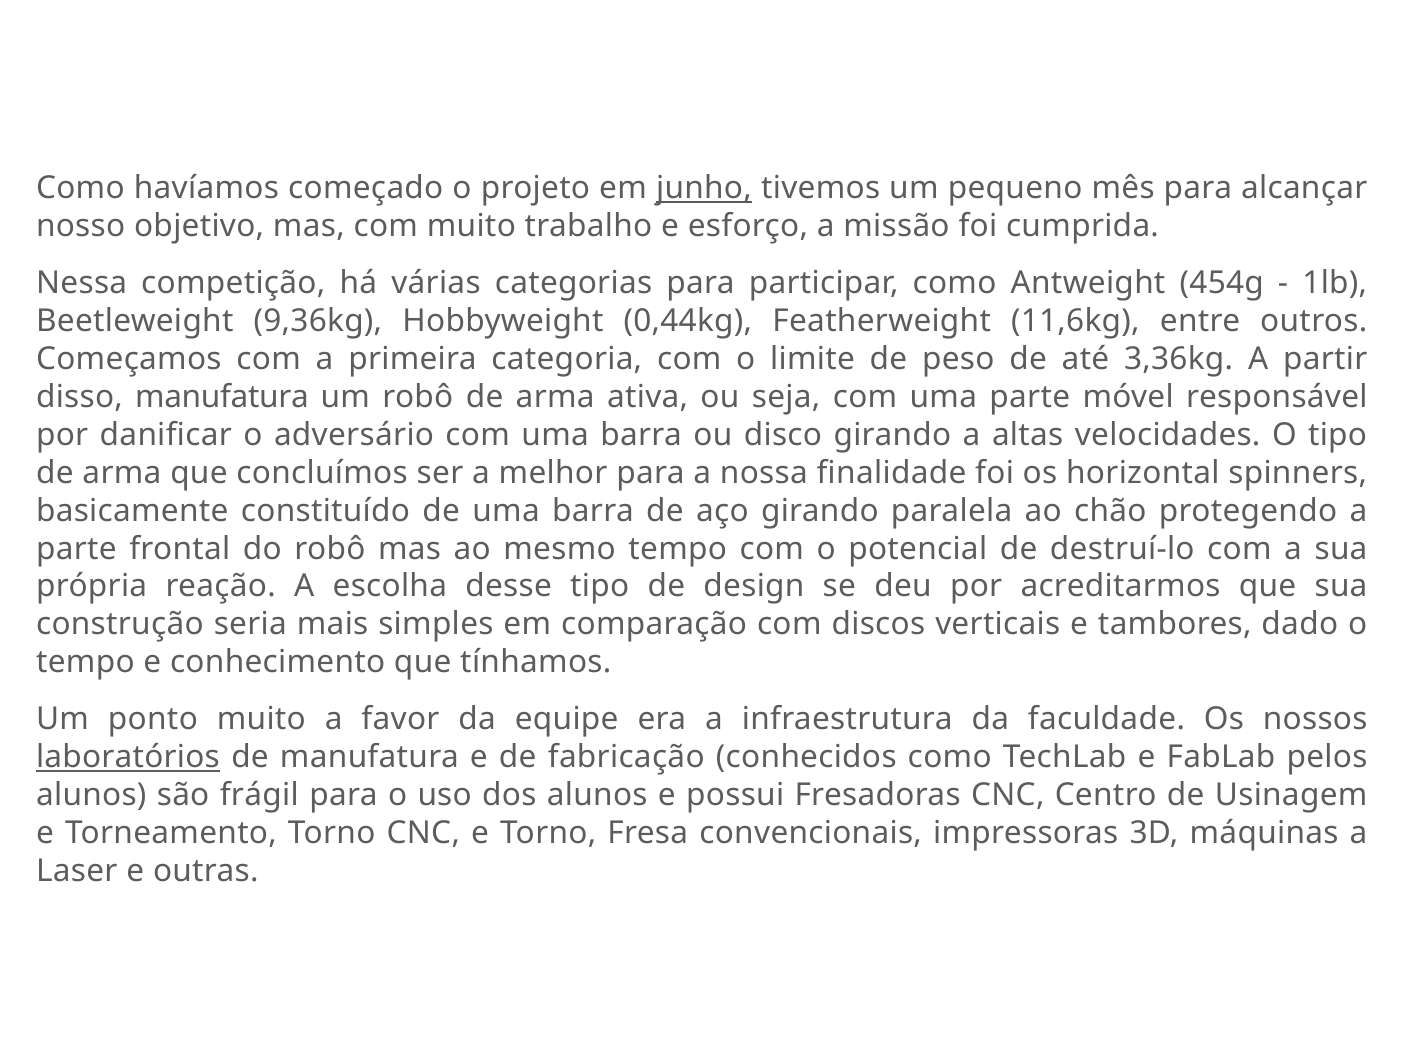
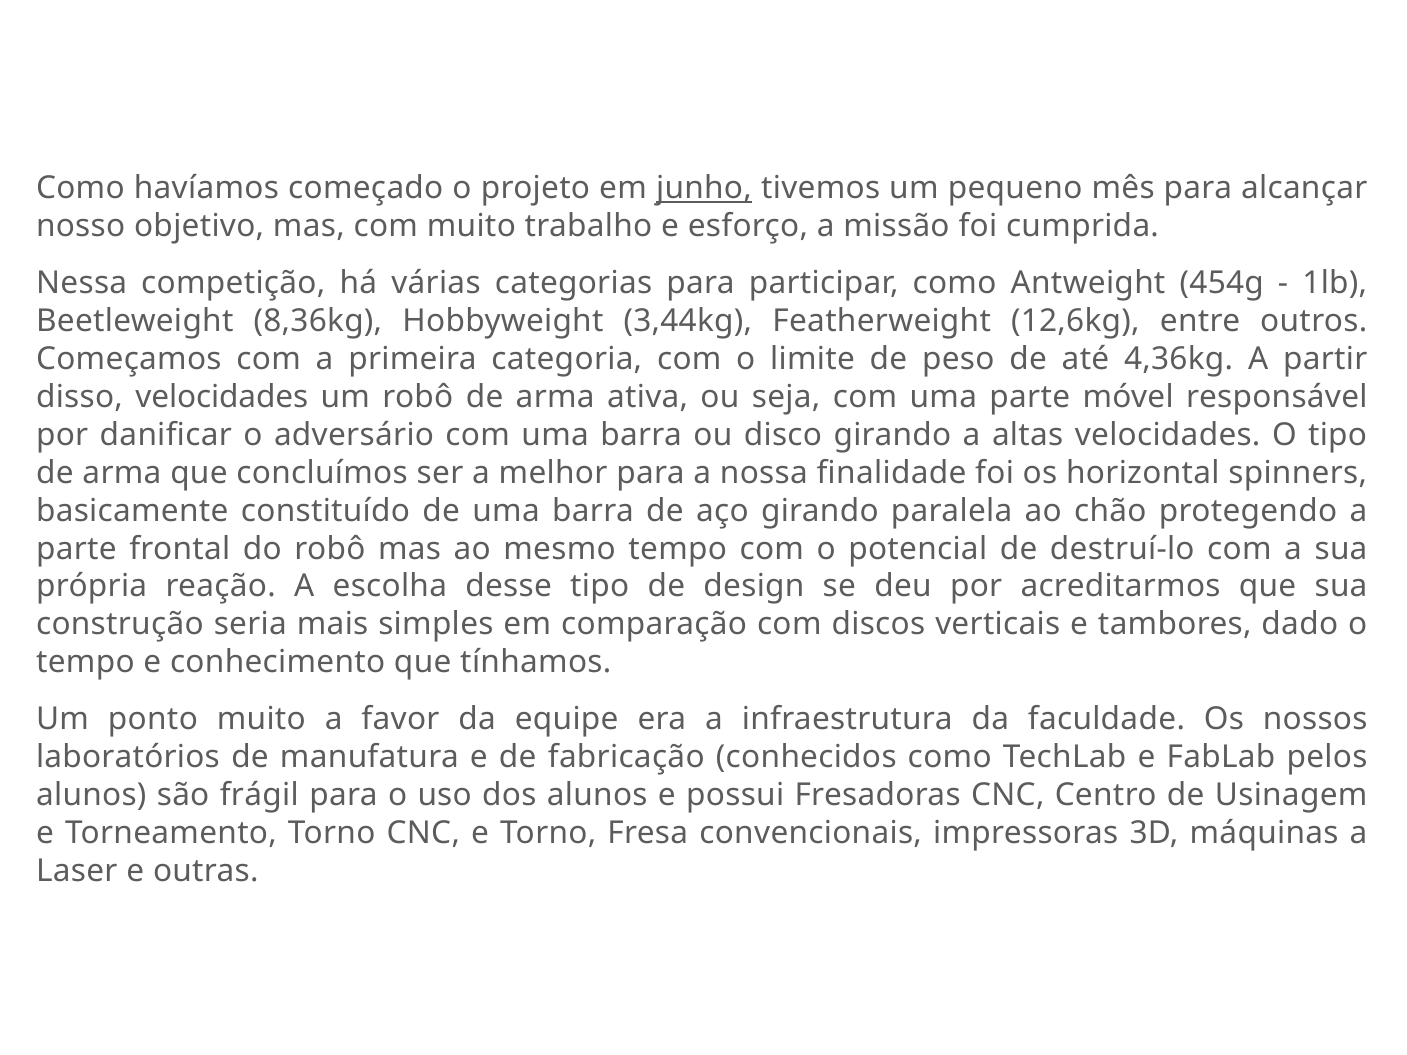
9,36kg: 9,36kg -> 8,36kg
0,44kg: 0,44kg -> 3,44kg
11,6kg: 11,6kg -> 12,6kg
3,36kg: 3,36kg -> 4,36kg
disso manufatura: manufatura -> velocidades
laboratórios underline: present -> none
